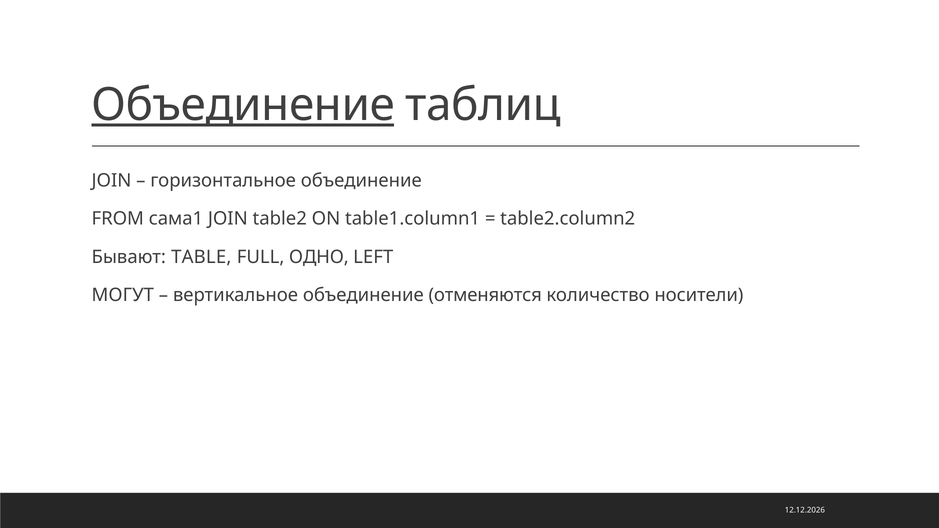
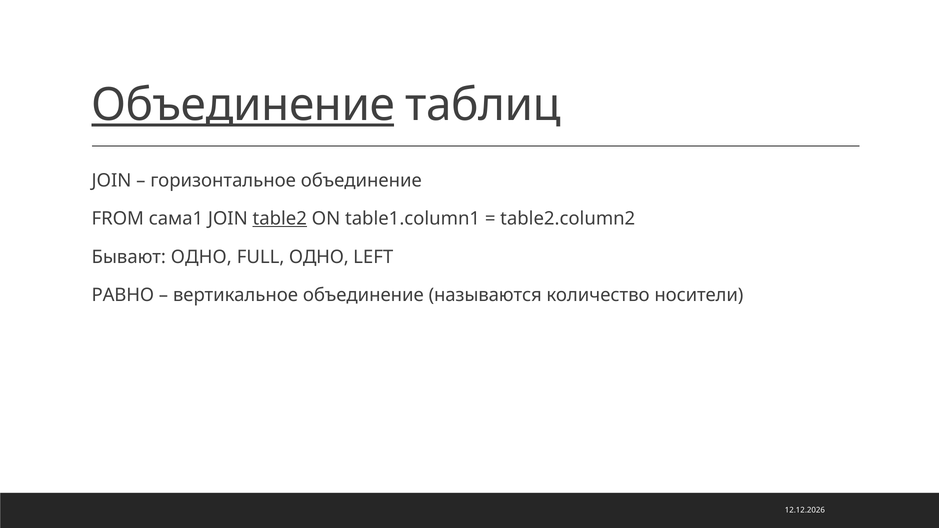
table2 underline: none -> present
Бывают TABLE: TABLE -> ОДНО
МОГУТ: МОГУТ -> РАВНО
отменяются: отменяются -> называются
